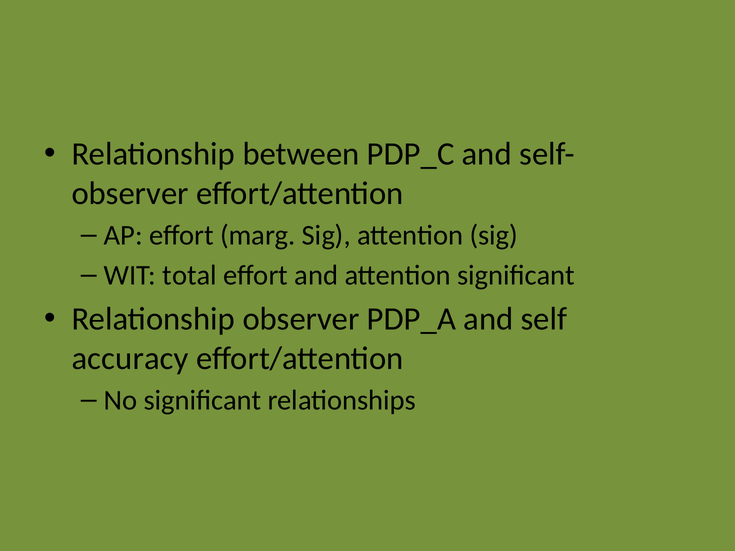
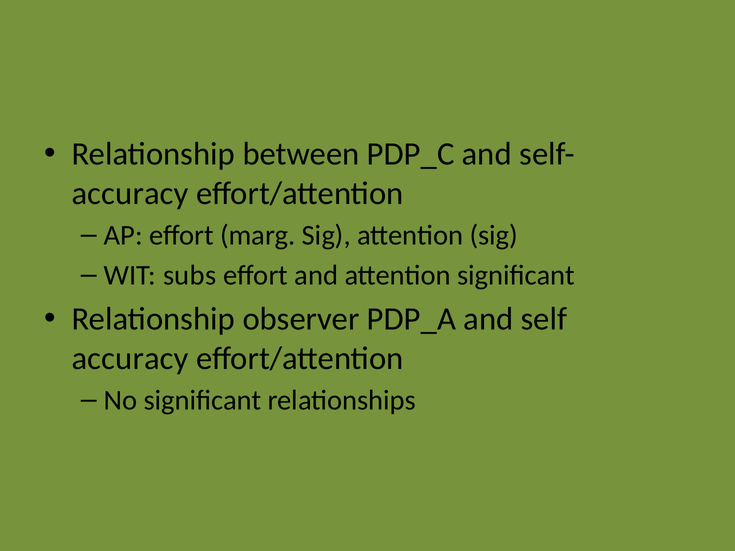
observer at (130, 193): observer -> accuracy
total: total -> subs
